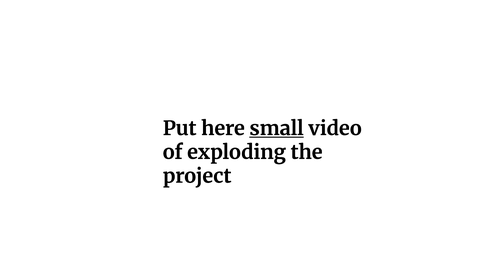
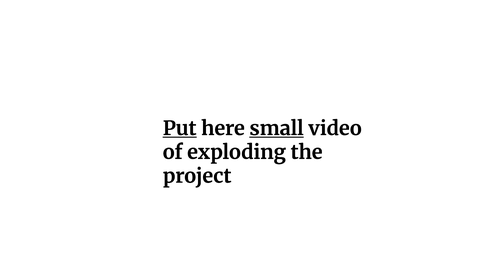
Put underline: none -> present
